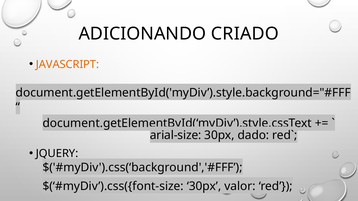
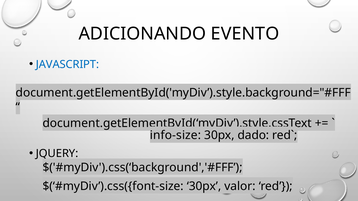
CRIADO: CRIADO -> EVENTO
JAVASCRIPT colour: orange -> blue
arial-size: arial-size -> info-size
